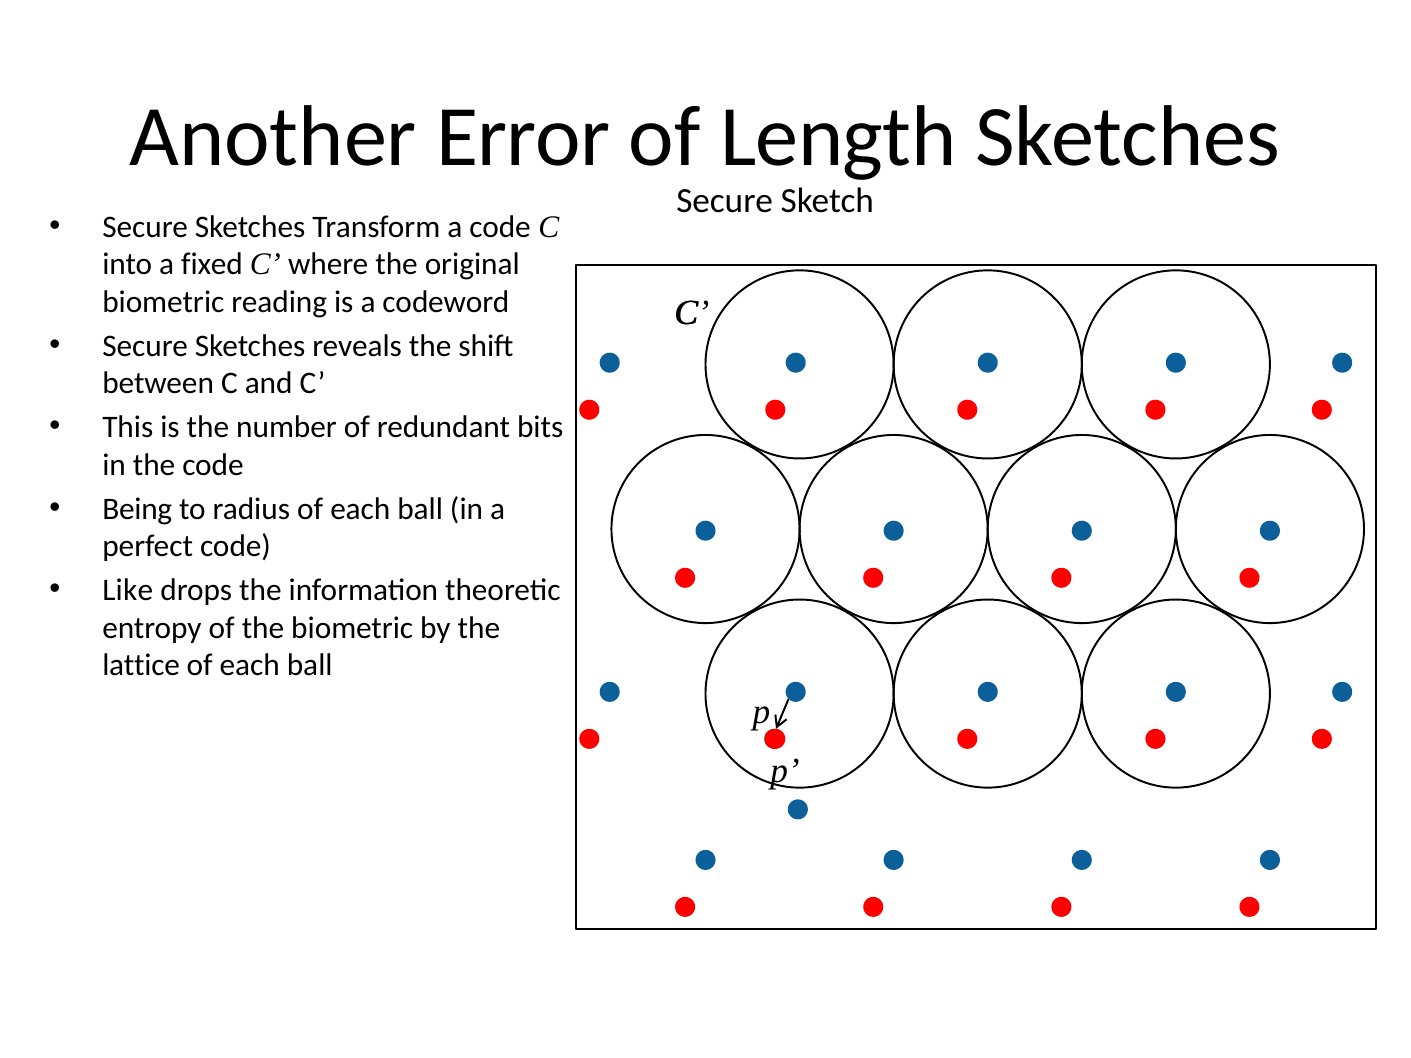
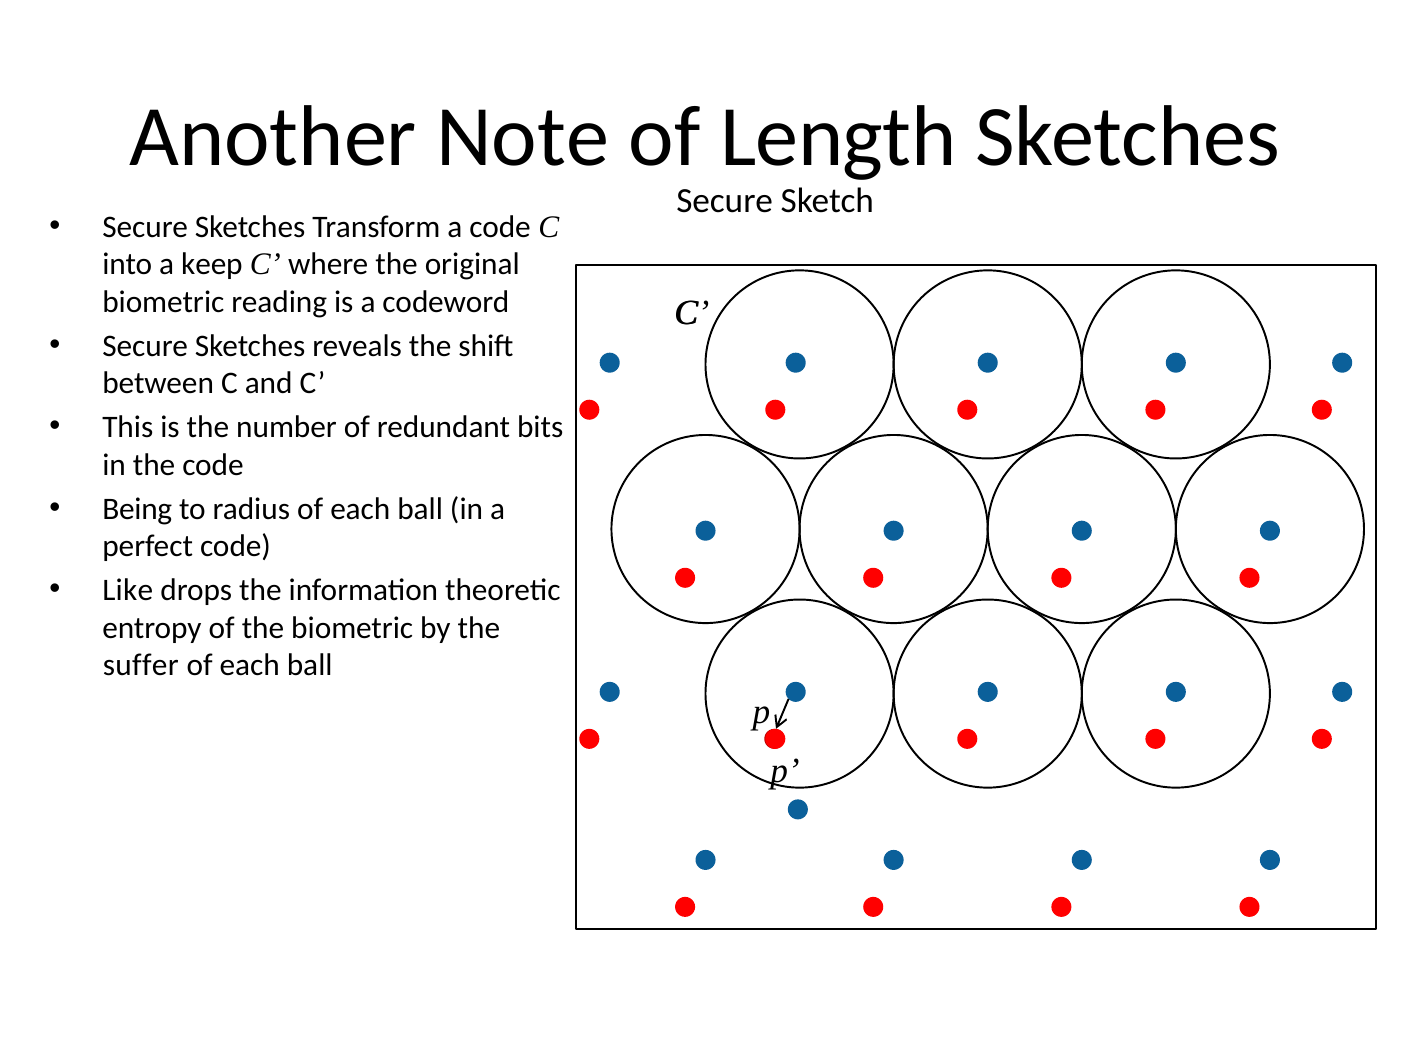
Error: Error -> Note
fixed: fixed -> keep
lattice: lattice -> suffer
